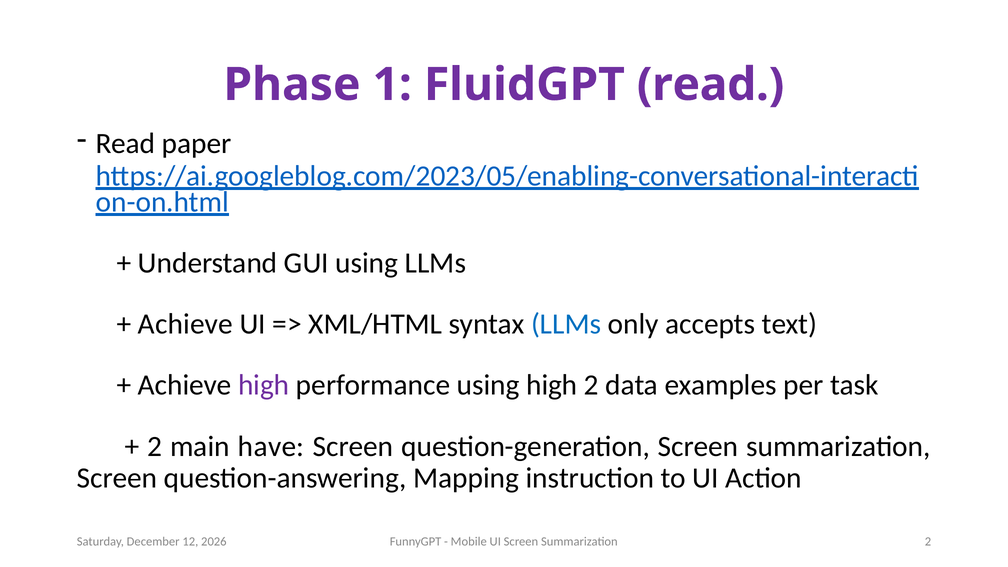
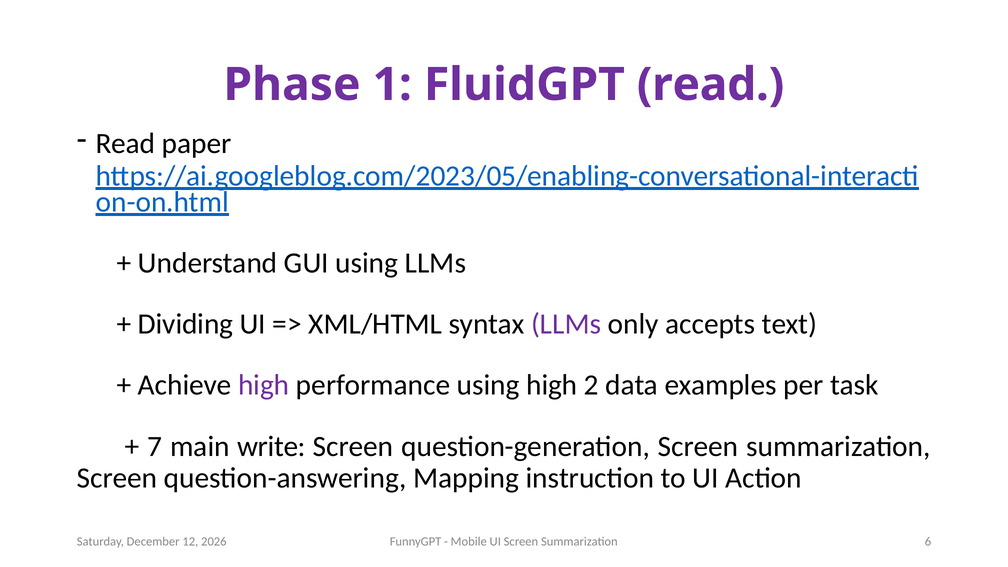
Achieve at (185, 324): Achieve -> Dividing
LLMs at (566, 324) colour: blue -> purple
2 at (155, 446): 2 -> 7
have: have -> write
Summarization 2: 2 -> 6
